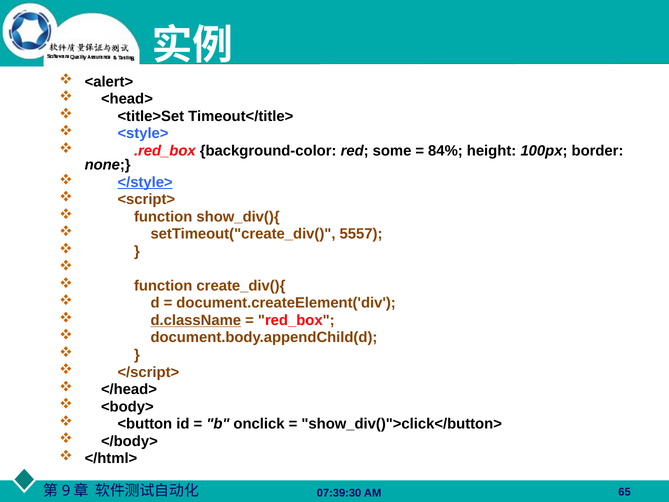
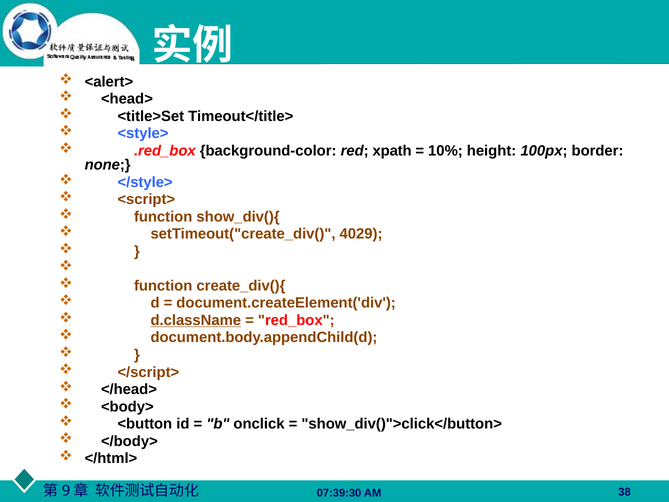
some: some -> xpath
84%: 84% -> 10%
</style> underline: present -> none
5557: 5557 -> 4029
65: 65 -> 38
